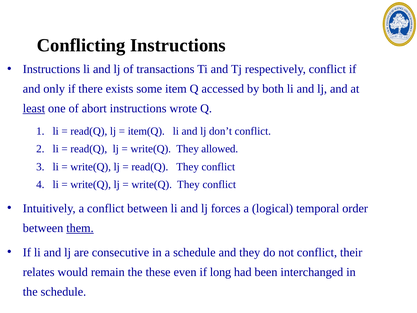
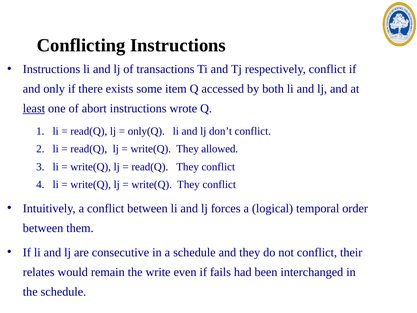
item(Q: item(Q -> only(Q
them underline: present -> none
these: these -> write
long: long -> fails
